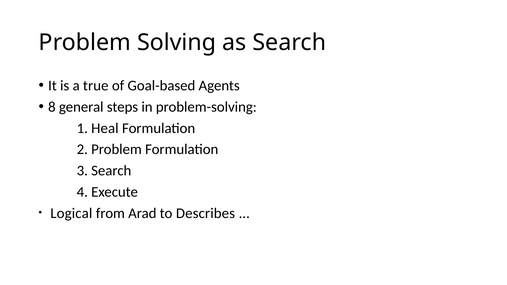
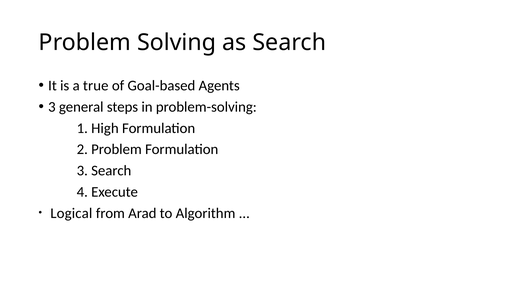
8 at (52, 107): 8 -> 3
Heal: Heal -> High
Describes: Describes -> Algorithm
